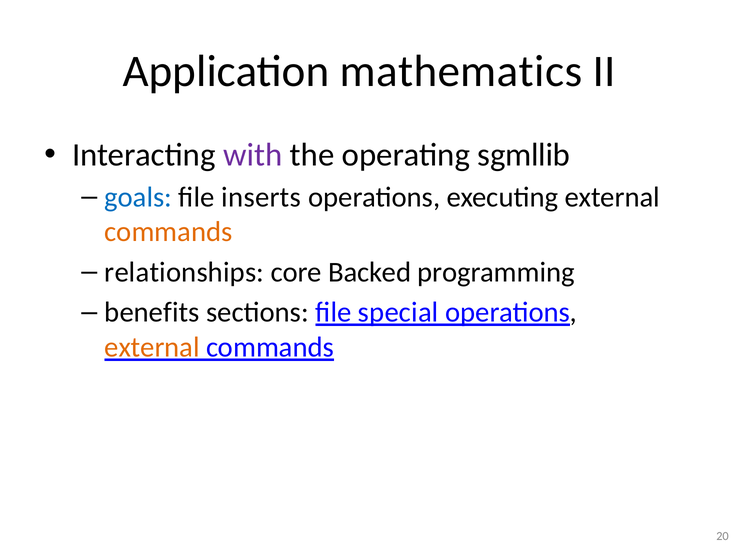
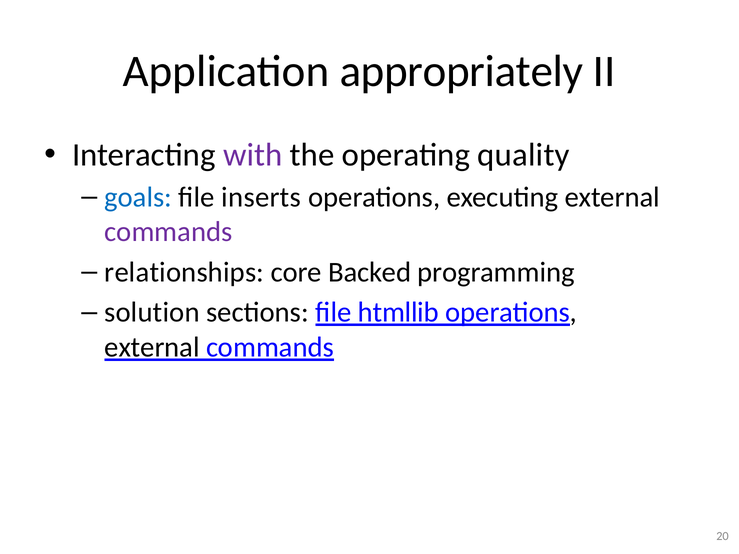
mathematics: mathematics -> appropriately
sgmllib: sgmllib -> quality
commands at (168, 232) colour: orange -> purple
benefits: benefits -> solution
special: special -> htmllib
external at (152, 348) colour: orange -> black
